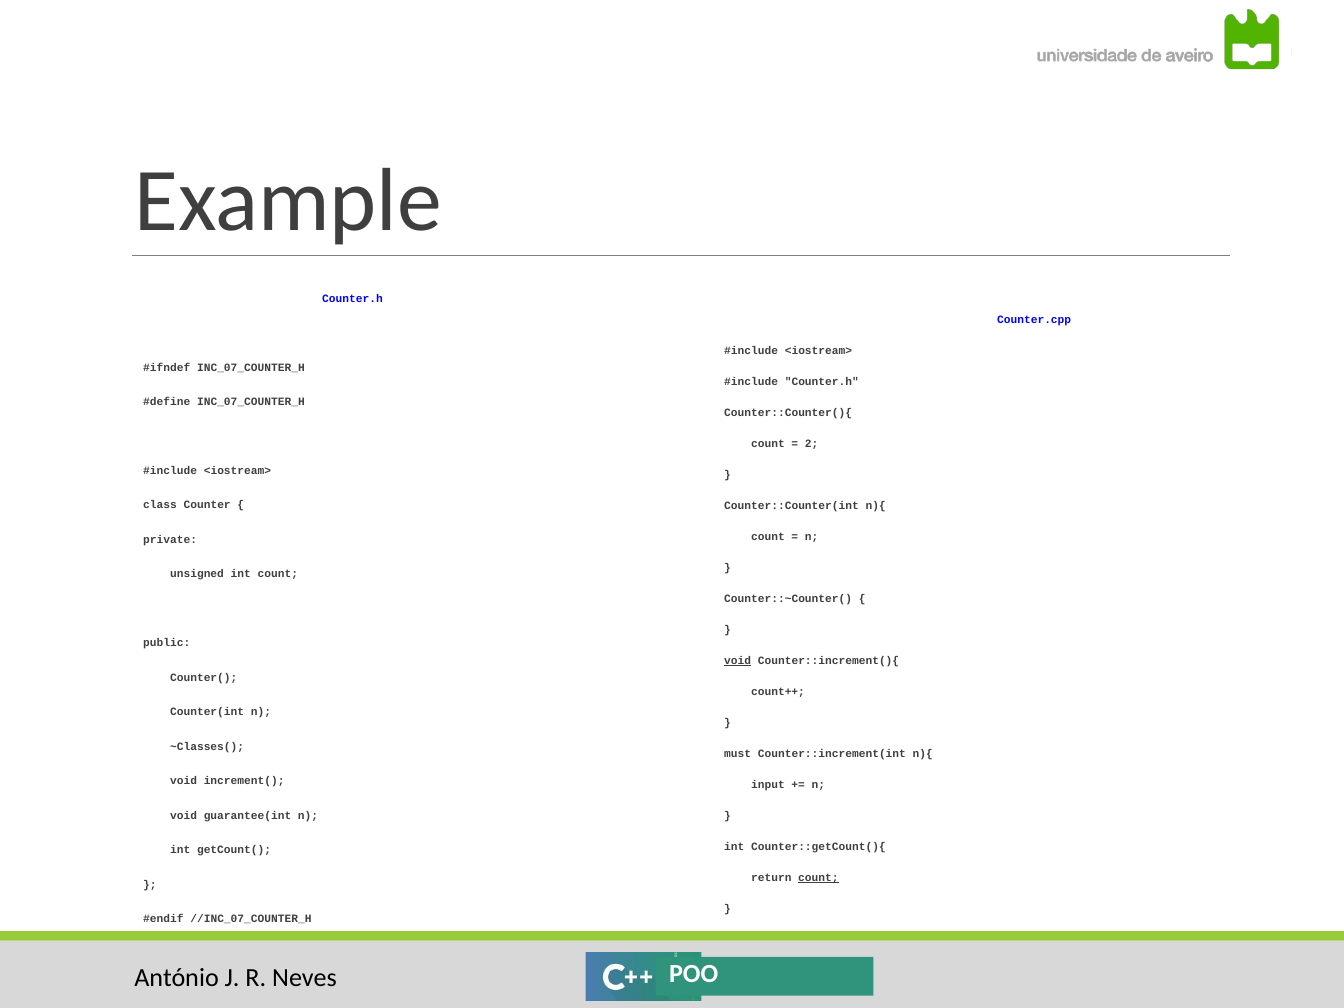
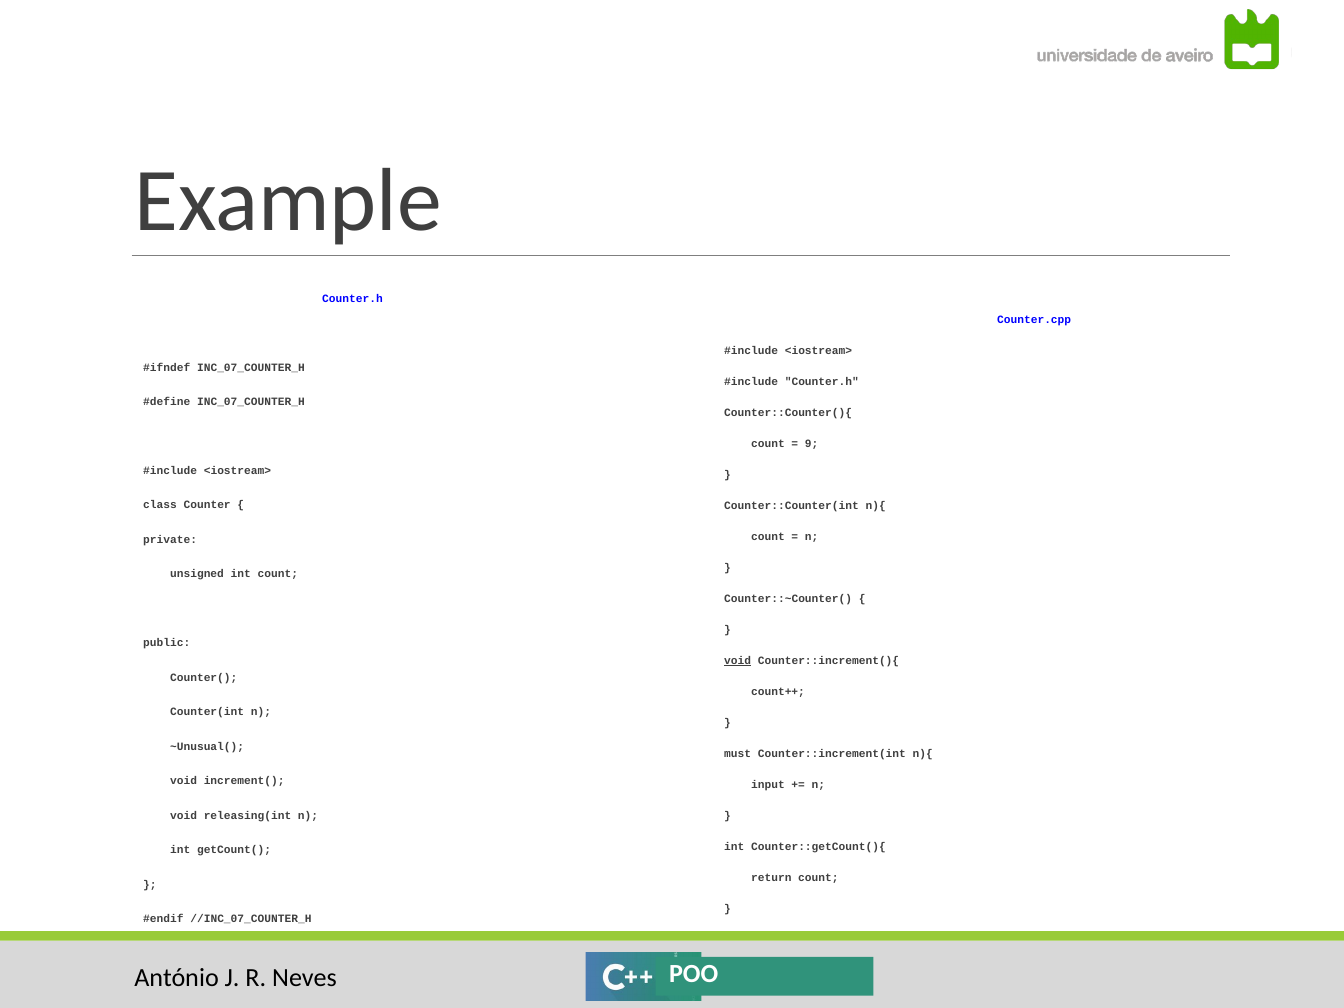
2: 2 -> 9
~Classes(: ~Classes( -> ~Unusual(
guarantee(int: guarantee(int -> releasing(int
count at (818, 878) underline: present -> none
